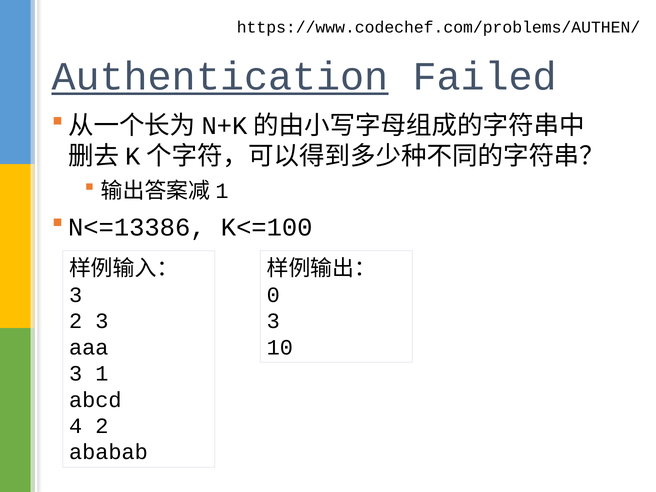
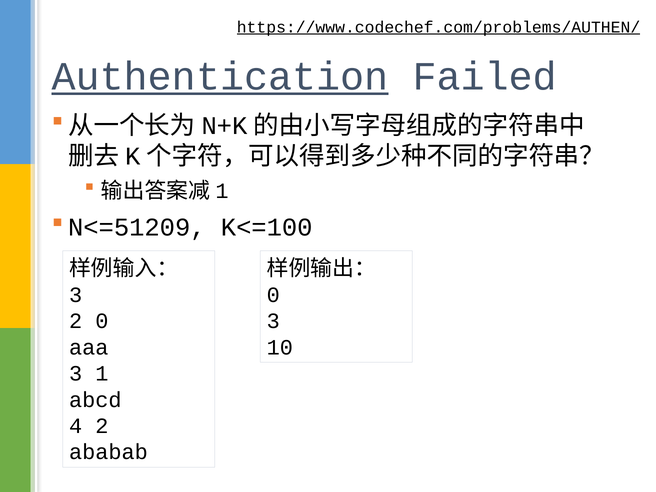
https://www.codechef.com/problems/AUTHEN/ underline: none -> present
N<=13386: N<=13386 -> N<=51209
2 3: 3 -> 0
